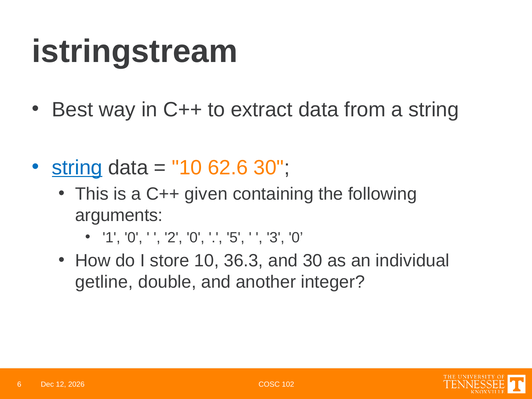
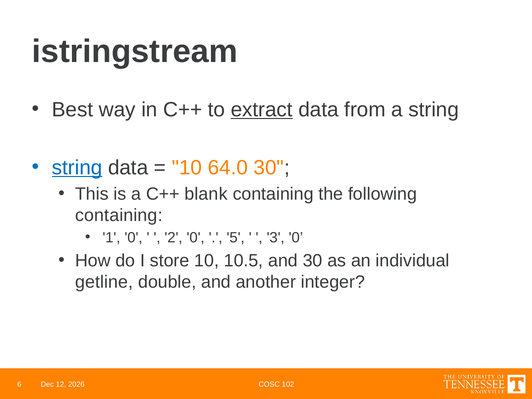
extract underline: none -> present
62.6: 62.6 -> 64.0
given: given -> blank
arguments at (119, 215): arguments -> containing
36.3: 36.3 -> 10.5
